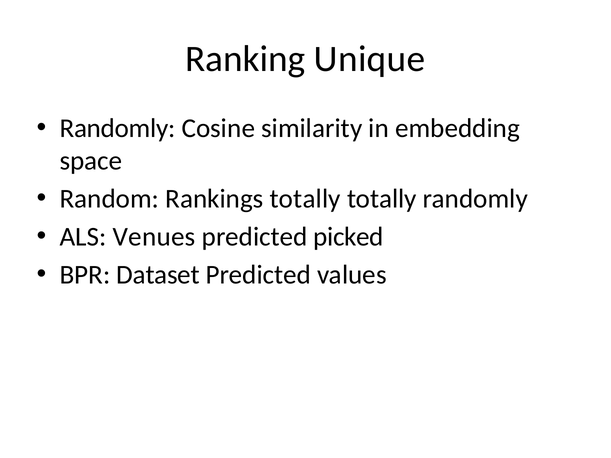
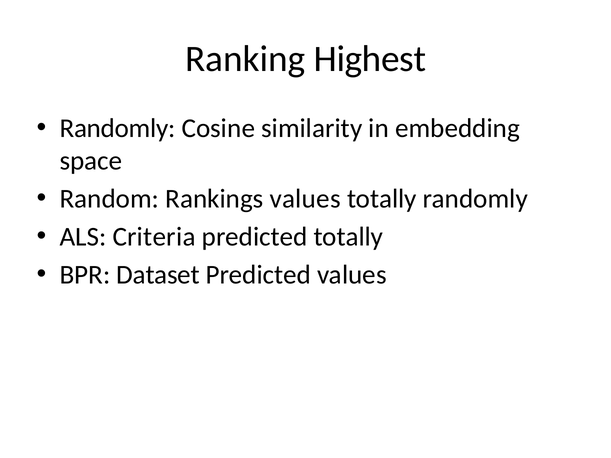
Unique: Unique -> Highest
Rankings totally: totally -> values
Venues: Venues -> Criteria
predicted picked: picked -> totally
